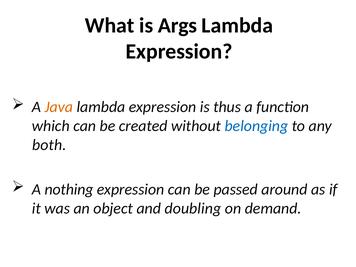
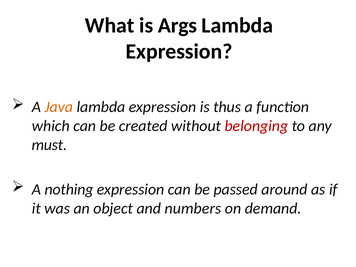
belonging colour: blue -> red
both: both -> must
doubling: doubling -> numbers
